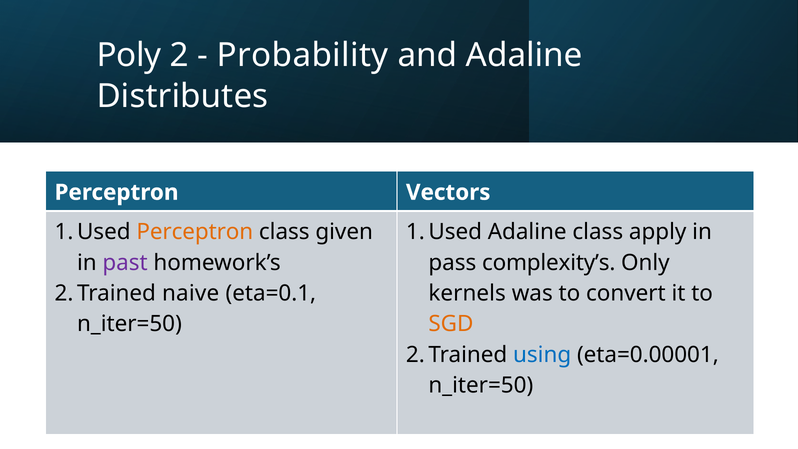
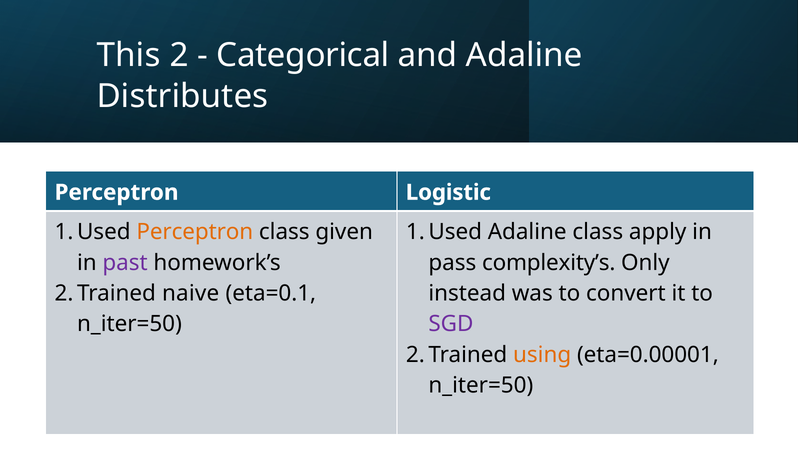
Poly: Poly -> This
Probability: Probability -> Categorical
Vectors: Vectors -> Logistic
kernels: kernels -> instead
SGD colour: orange -> purple
using colour: blue -> orange
